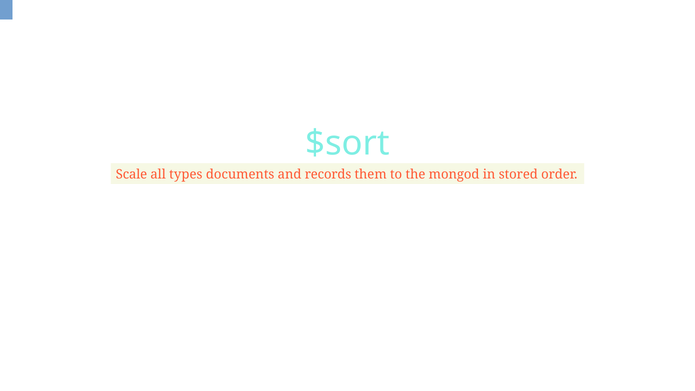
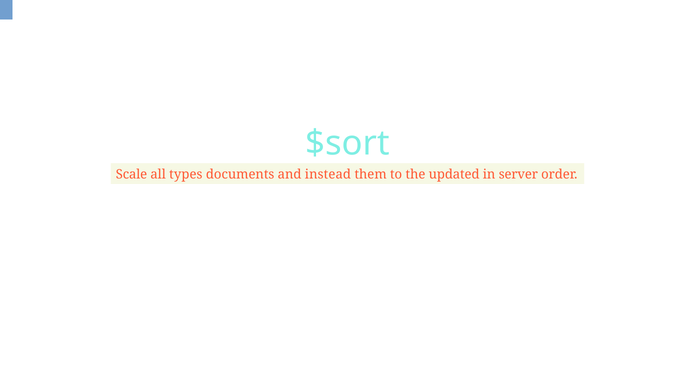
records: records -> instead
mongod: mongod -> updated
stored: stored -> server
